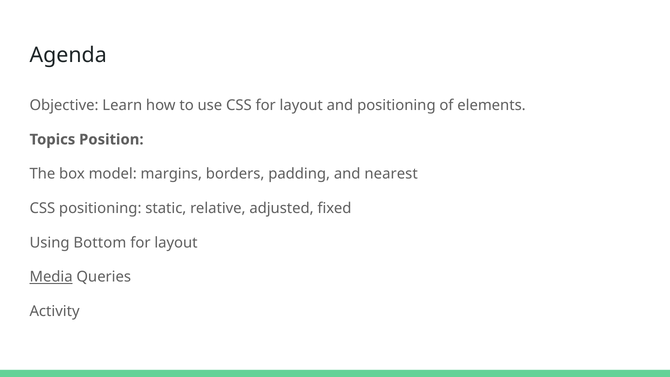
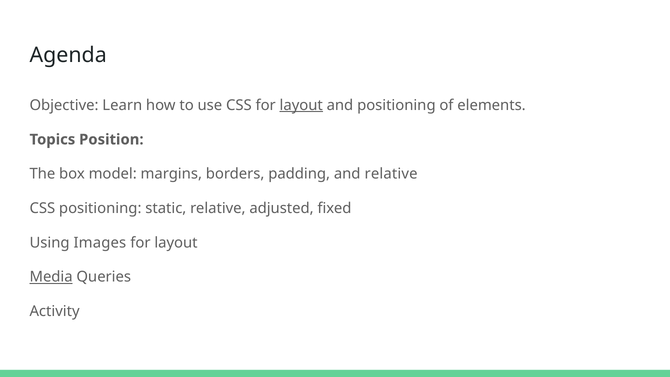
layout at (301, 105) underline: none -> present
and nearest: nearest -> relative
Bottom: Bottom -> Images
